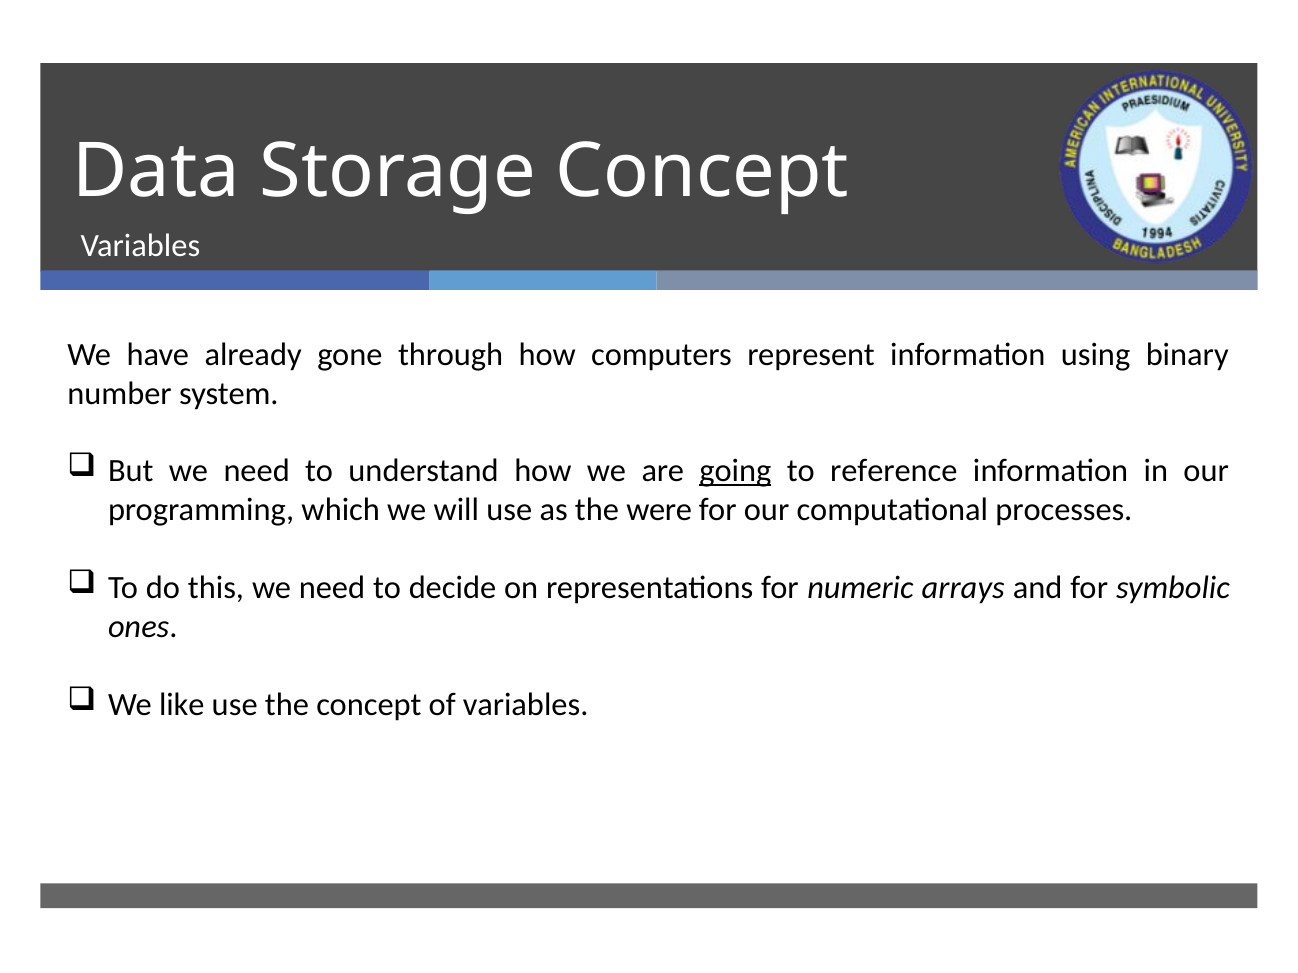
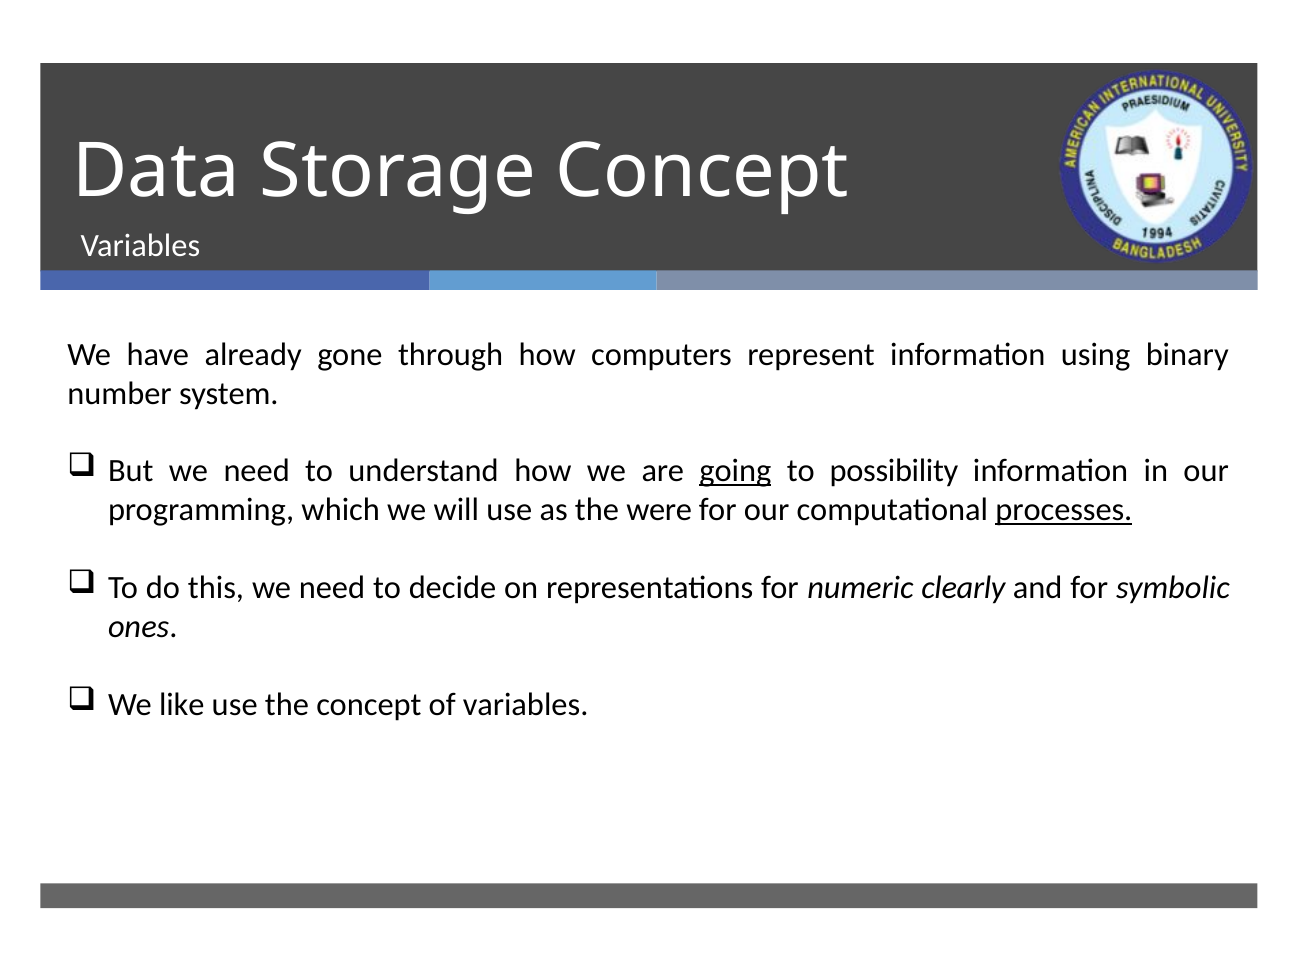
reference: reference -> possibility
processes underline: none -> present
arrays: arrays -> clearly
